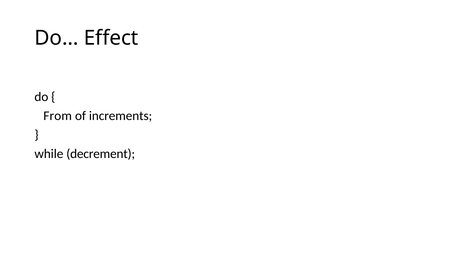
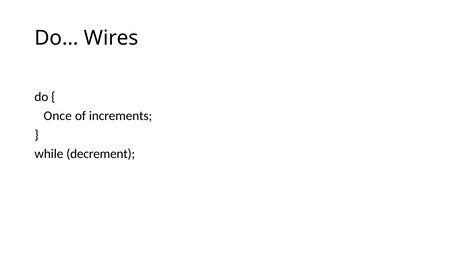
Effect: Effect -> Wires
From: From -> Once
